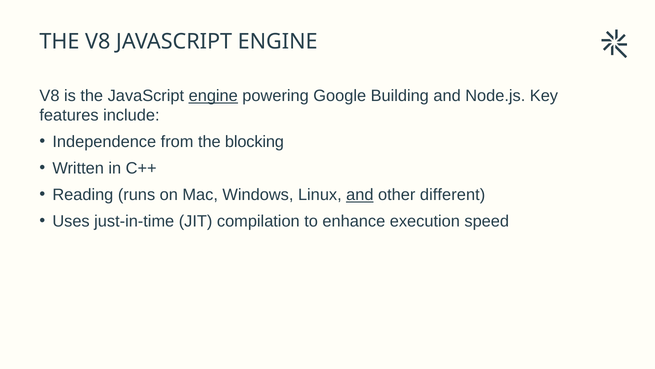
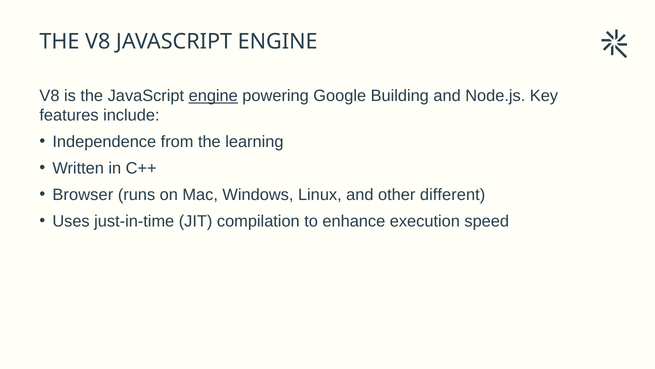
blocking: blocking -> learning
Reading: Reading -> Browser
and at (360, 195) underline: present -> none
